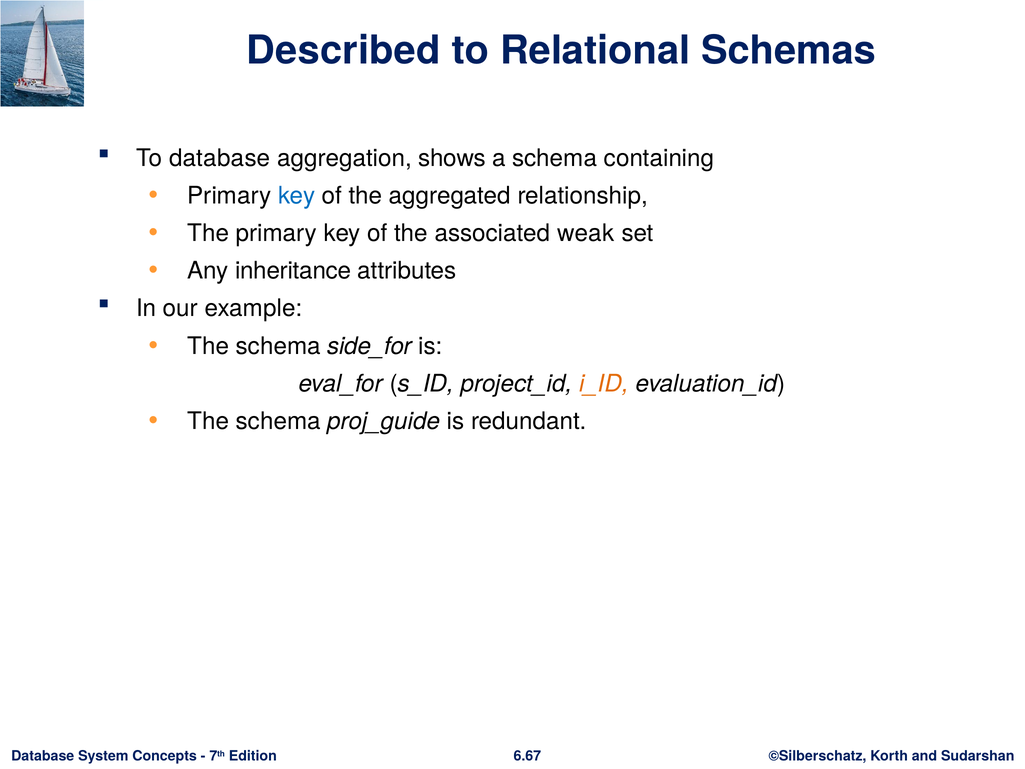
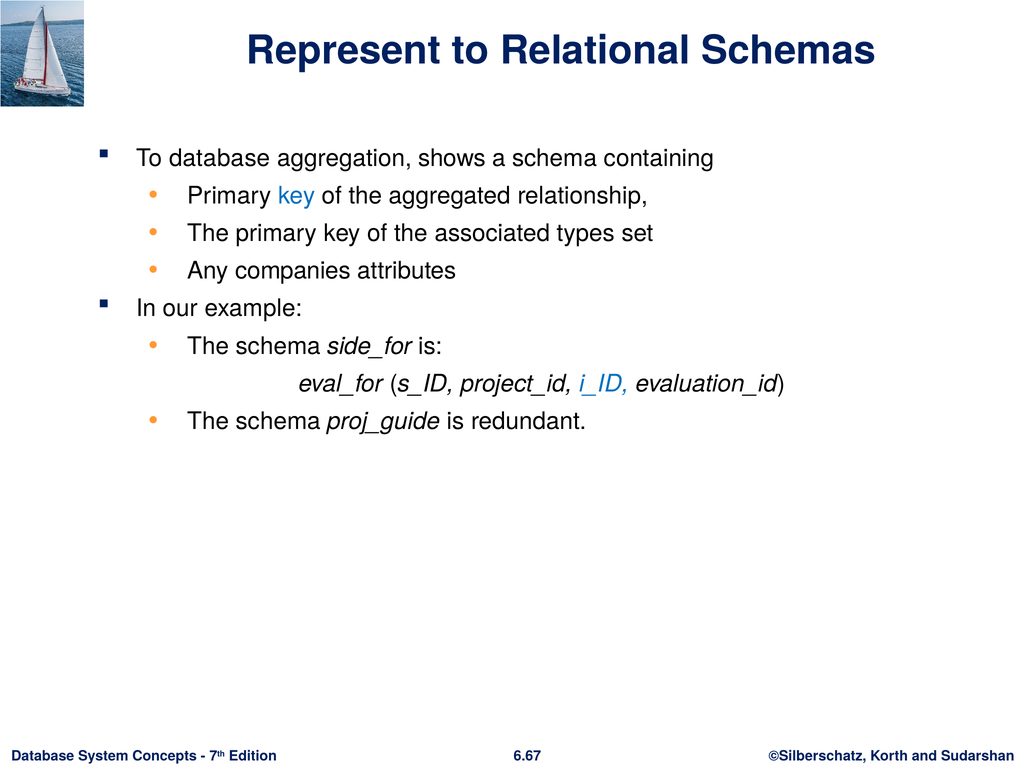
Described: Described -> Represent
weak: weak -> types
inheritance: inheritance -> companies
i_ID colour: orange -> blue
